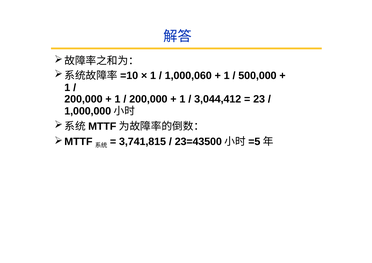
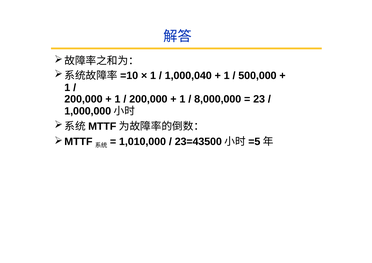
1,000,060: 1,000,060 -> 1,000,040
3,044,412: 3,044,412 -> 8,000,000
3,741,815: 3,741,815 -> 1,010,000
